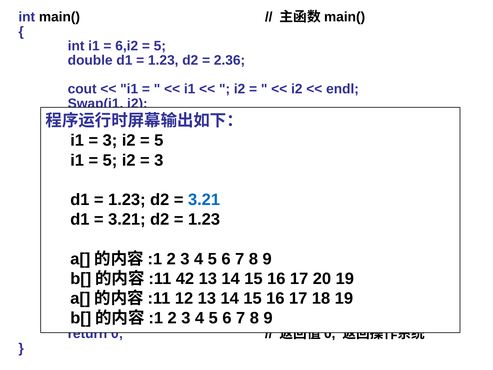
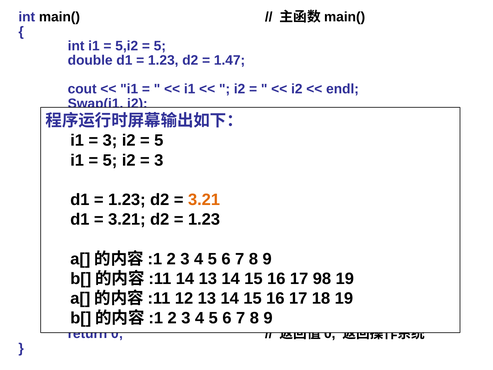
6,i2: 6,i2 -> 5,i2
2.36: 2.36 -> 1.47
3.21 at (204, 200) colour: blue -> orange
42 at (185, 278): 42 -> 14
20: 20 -> 98
